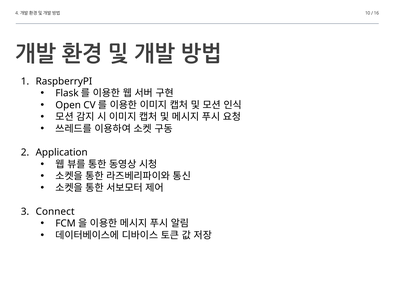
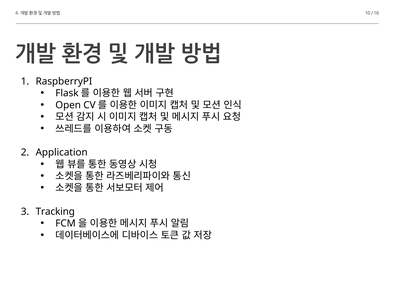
Connect: Connect -> Tracking
